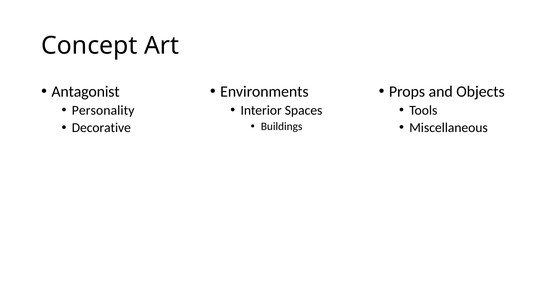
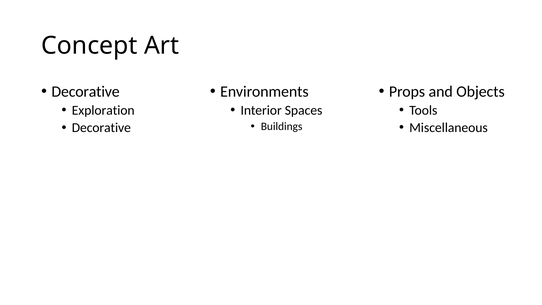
Antagonist at (86, 92): Antagonist -> Decorative
Personality: Personality -> Exploration
